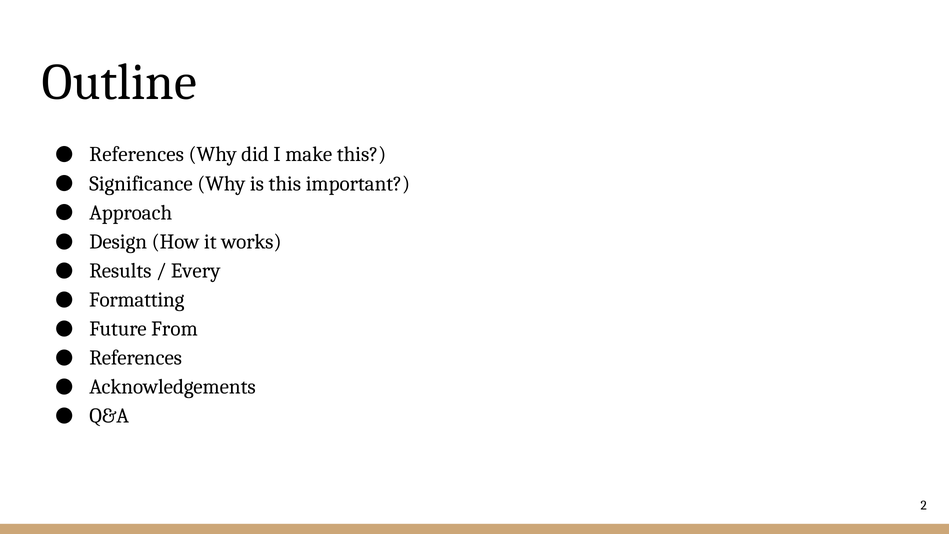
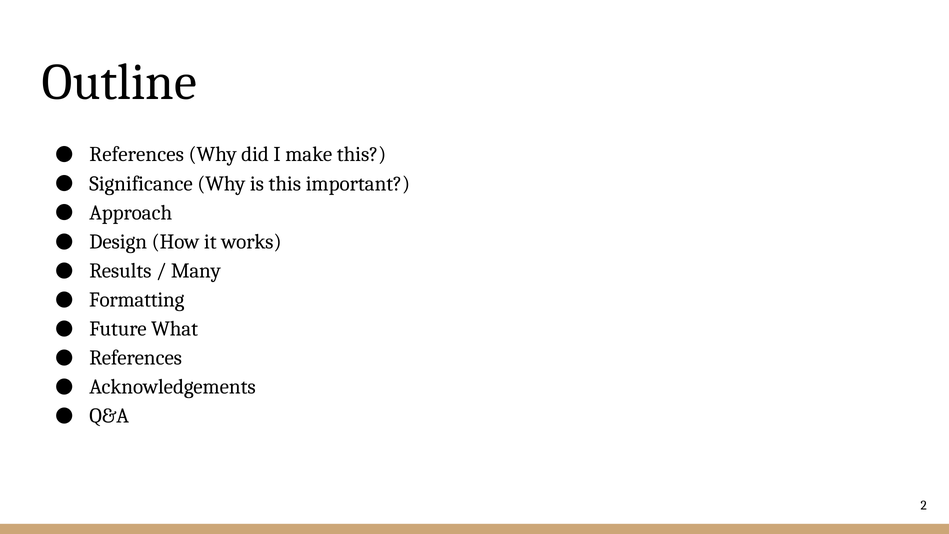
Every: Every -> Many
From: From -> What
